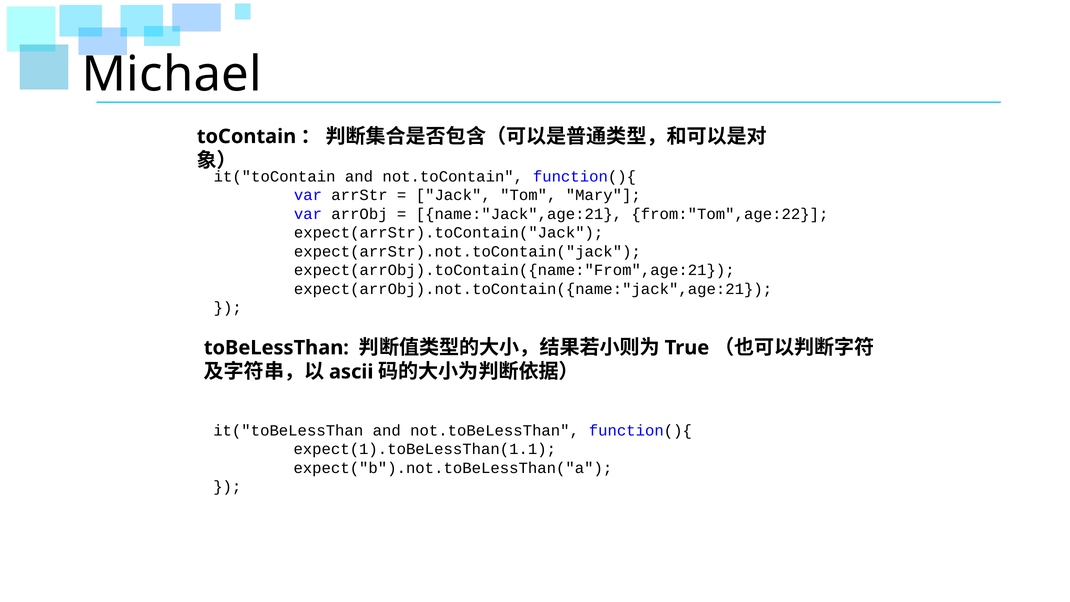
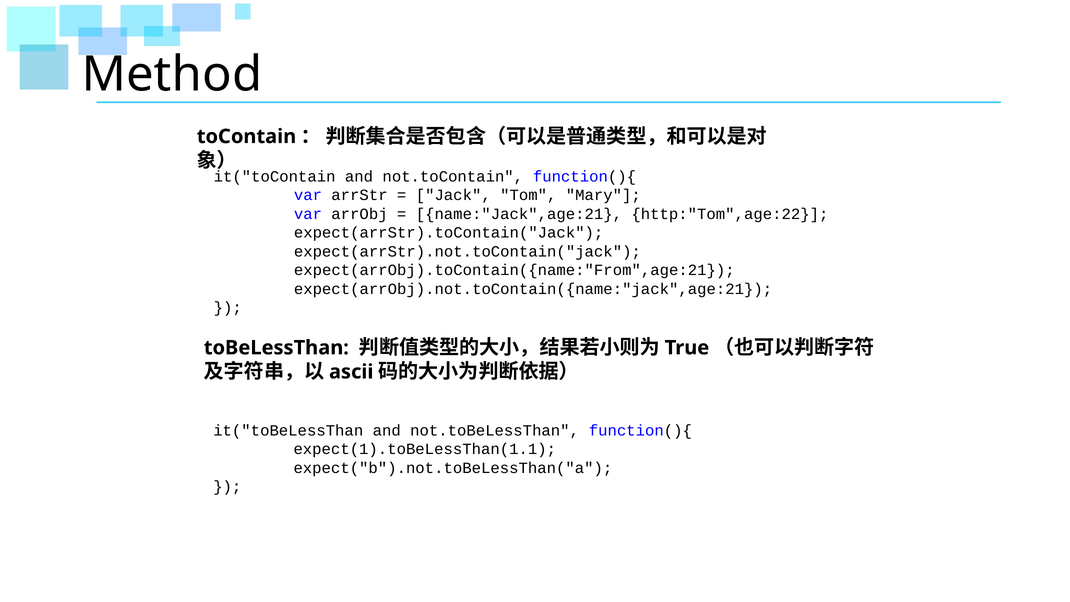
Michael: Michael -> Method
from:"Tom",age:22: from:"Tom",age:22 -> http:"Tom",age:22
